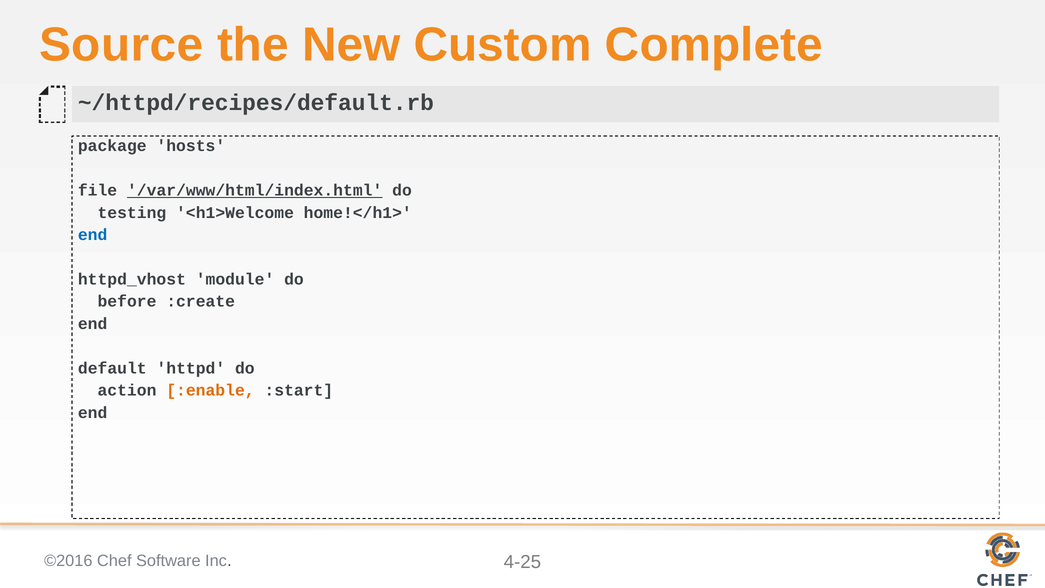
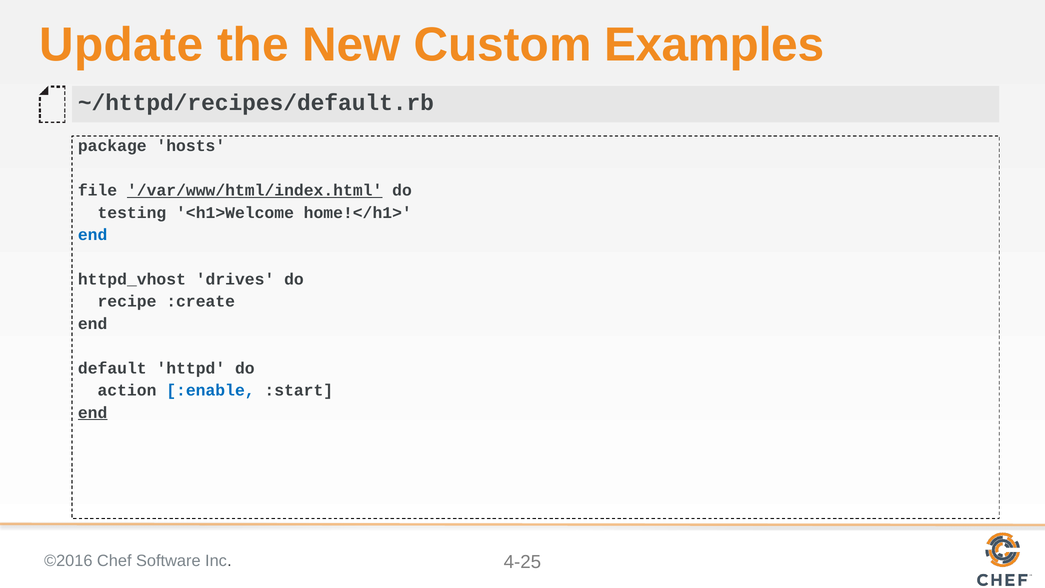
Source: Source -> Update
Complete: Complete -> Examples
module: module -> drives
before: before -> recipe
:enable colour: orange -> blue
end at (93, 413) underline: none -> present
